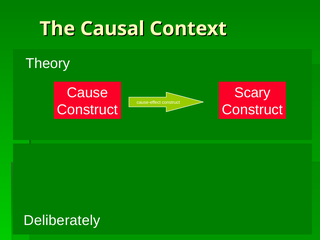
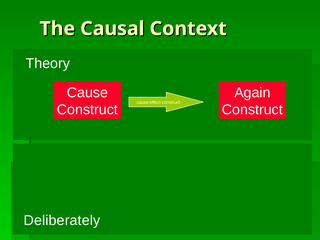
Scary: Scary -> Again
